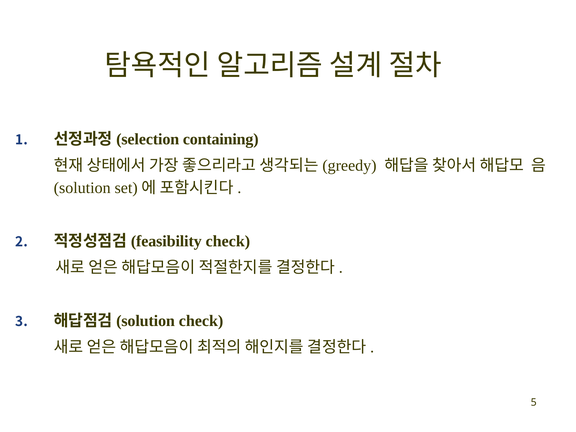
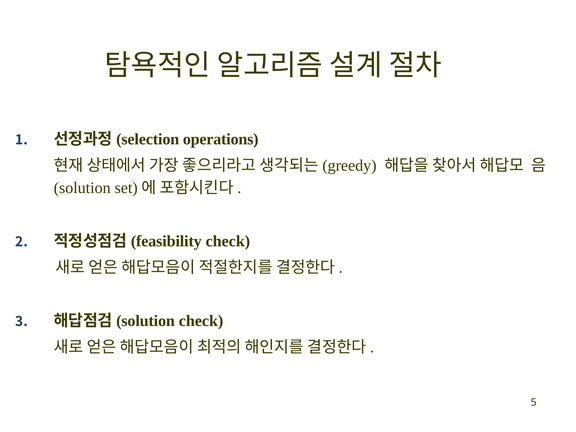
containing: containing -> operations
